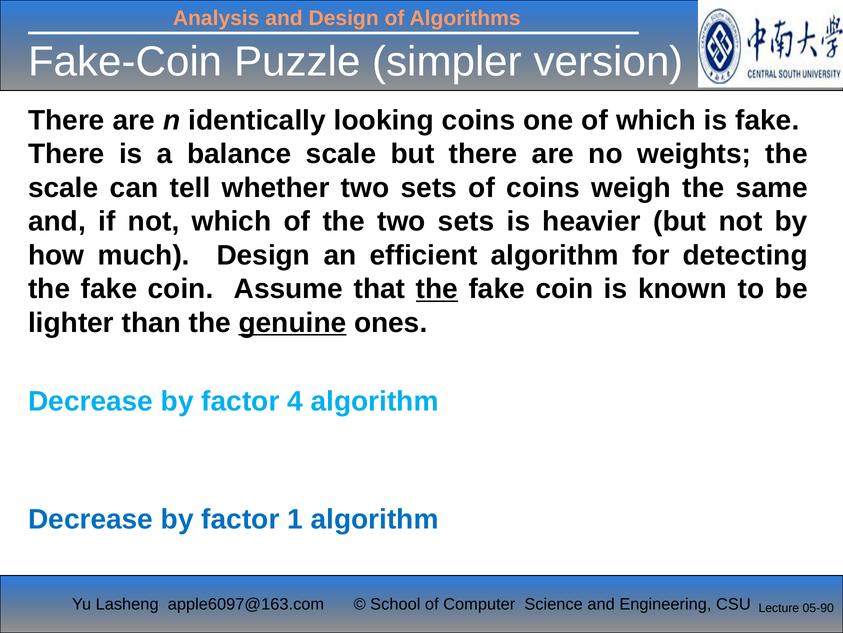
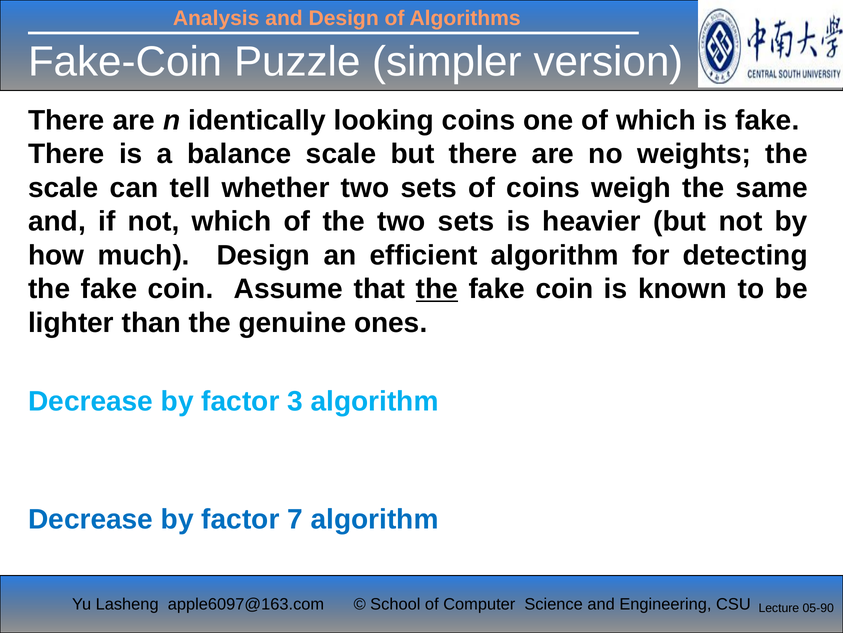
genuine underline: present -> none
4: 4 -> 3
1: 1 -> 7
